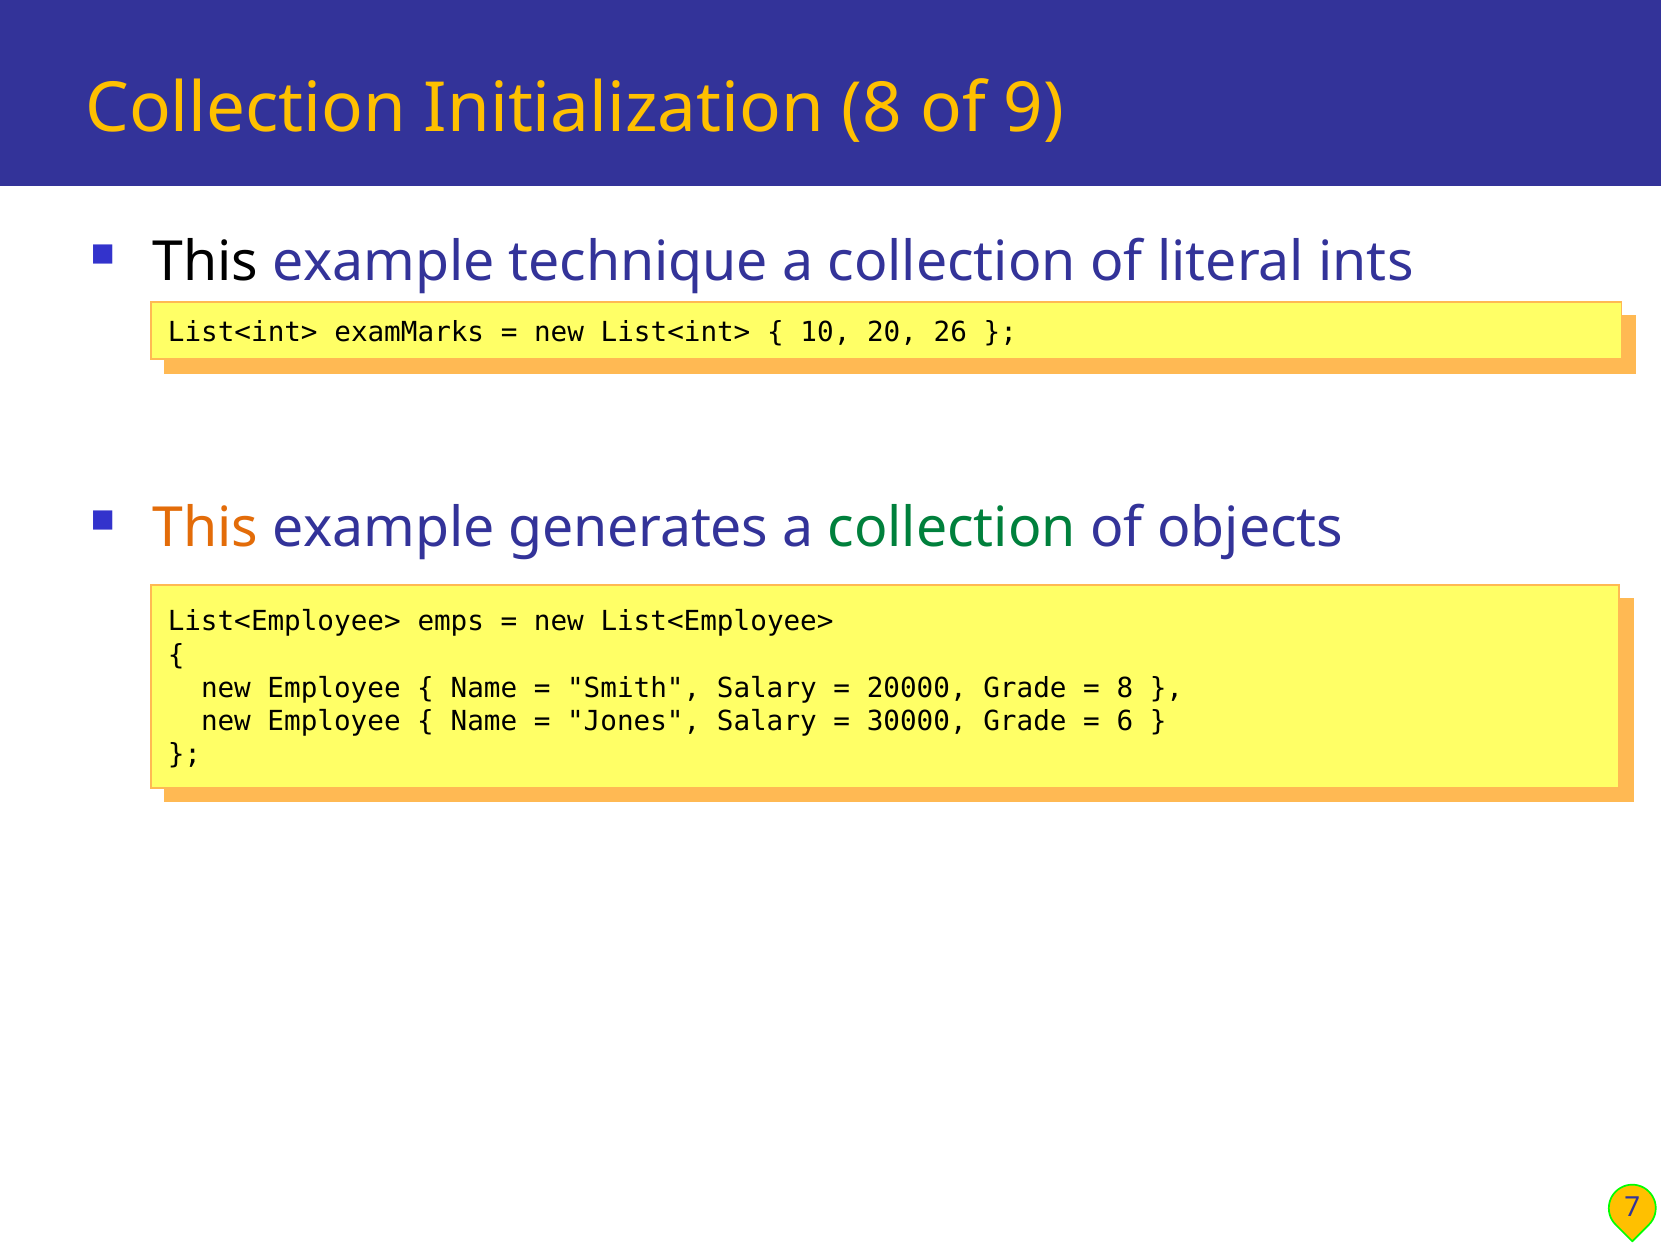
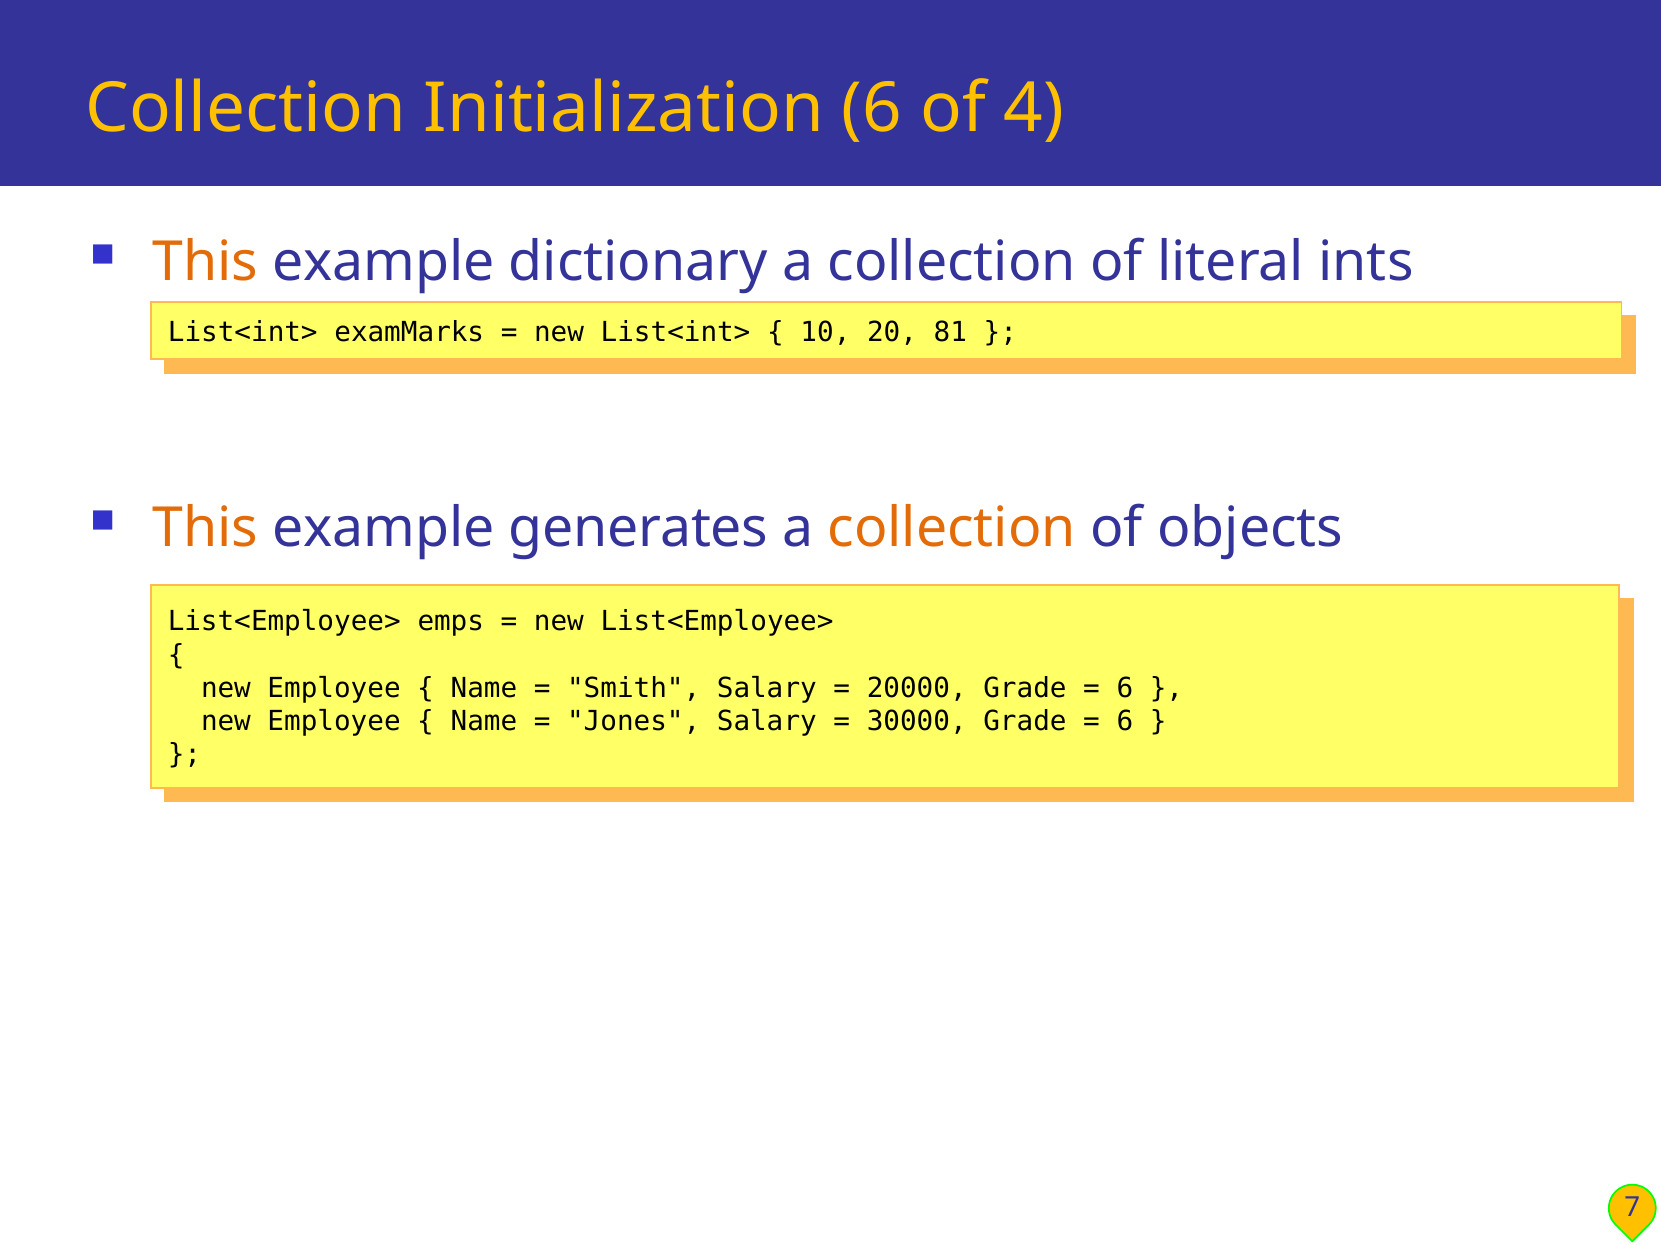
Initialization 8: 8 -> 6
9: 9 -> 4
This at (206, 263) colour: black -> orange
technique: technique -> dictionary
26: 26 -> 81
collection at (952, 529) colour: green -> orange
8 at (1125, 689): 8 -> 6
